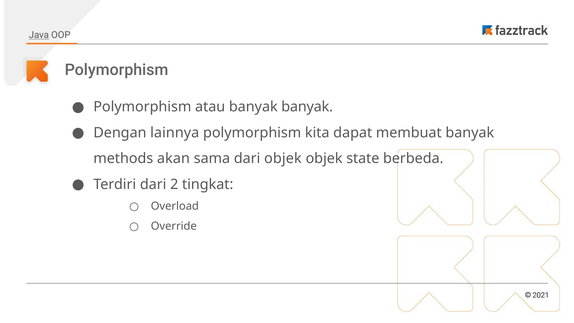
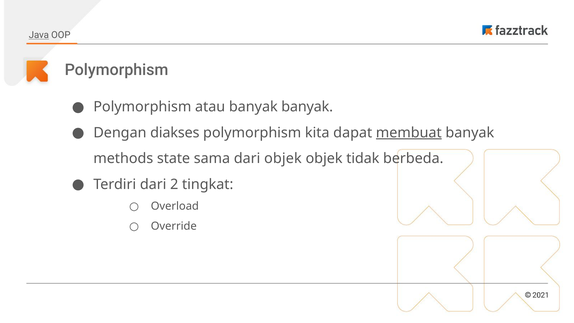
lainnya: lainnya -> diakses
membuat underline: none -> present
akan: akan -> state
state: state -> tidak
